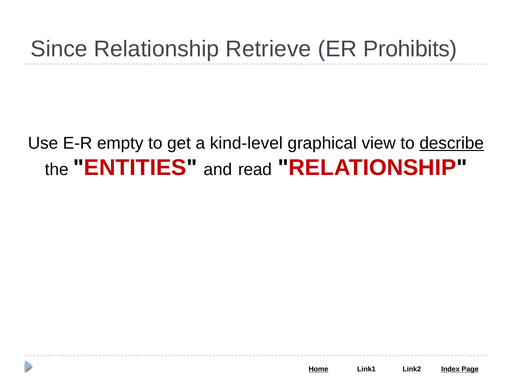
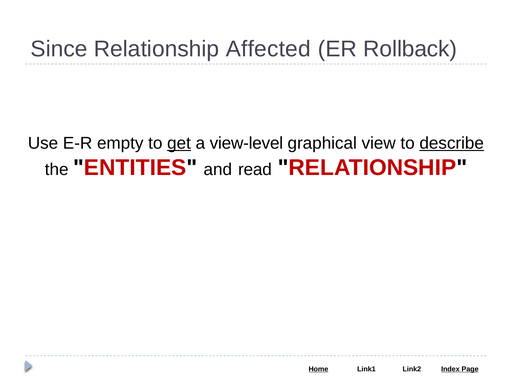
Retrieve: Retrieve -> Affected
Prohibits: Prohibits -> Rollback
get underline: none -> present
kind-level: kind-level -> view-level
